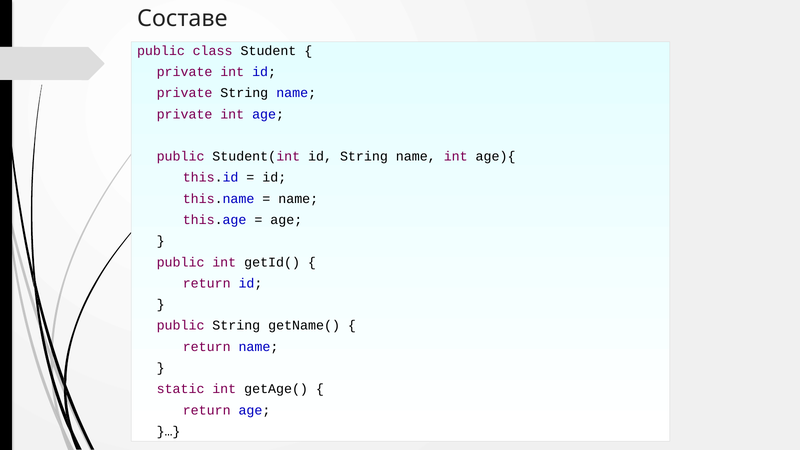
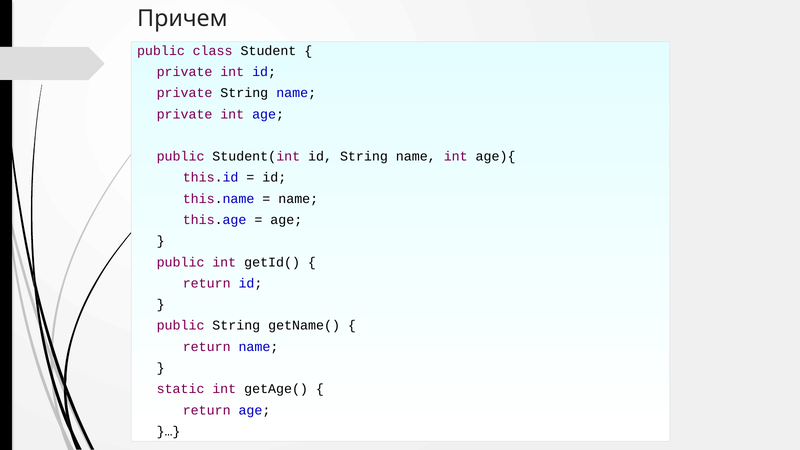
Составе: Составе -> Причем
